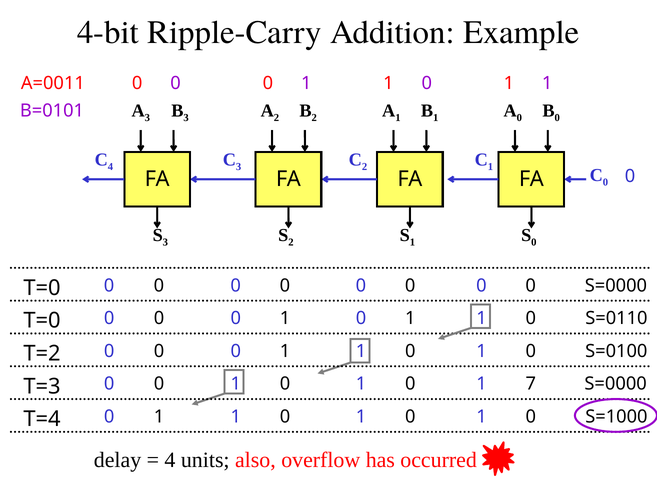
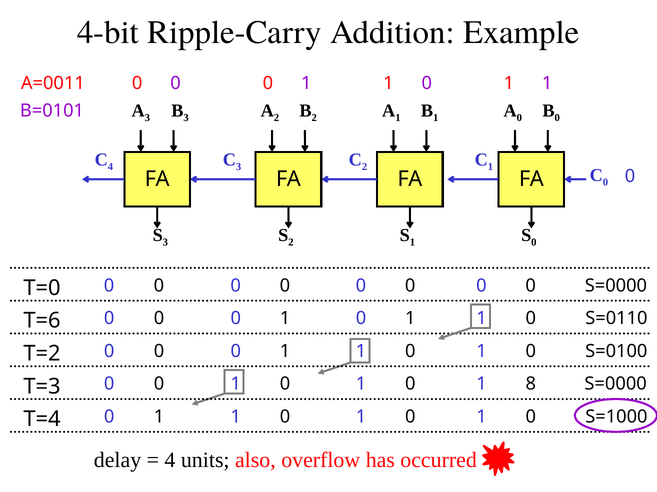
T=0 at (42, 321): T=0 -> T=6
7: 7 -> 8
